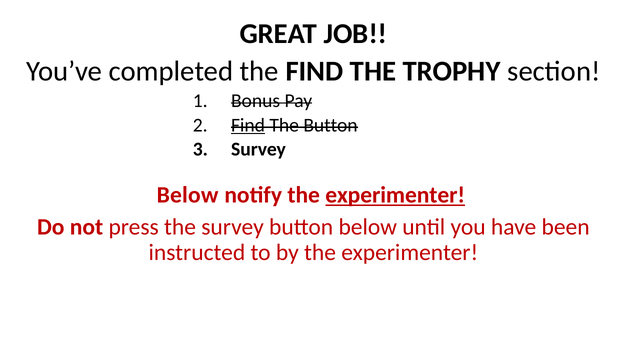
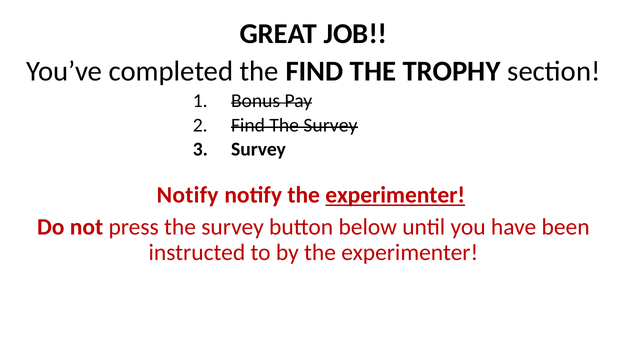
Find at (248, 125) underline: present -> none
Button at (331, 125): Button -> Survey
Below at (188, 195): Below -> Notify
